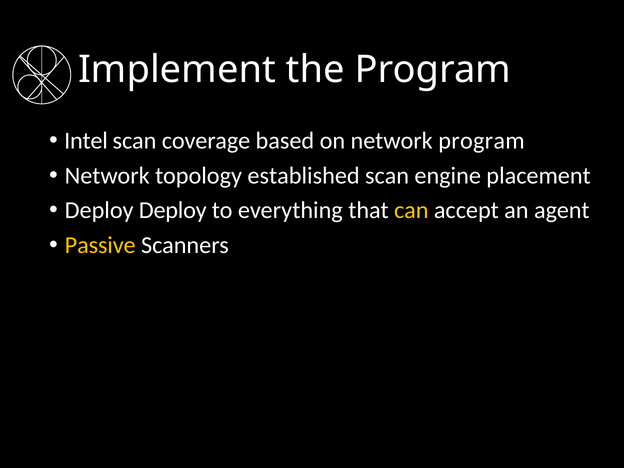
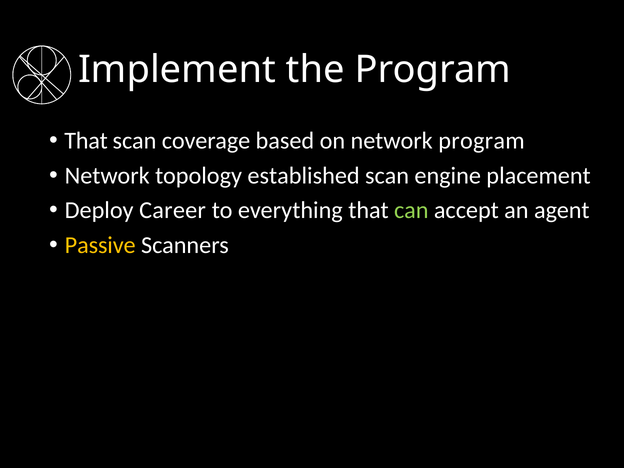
Intel at (86, 141): Intel -> That
Deploy Deploy: Deploy -> Career
can colour: yellow -> light green
